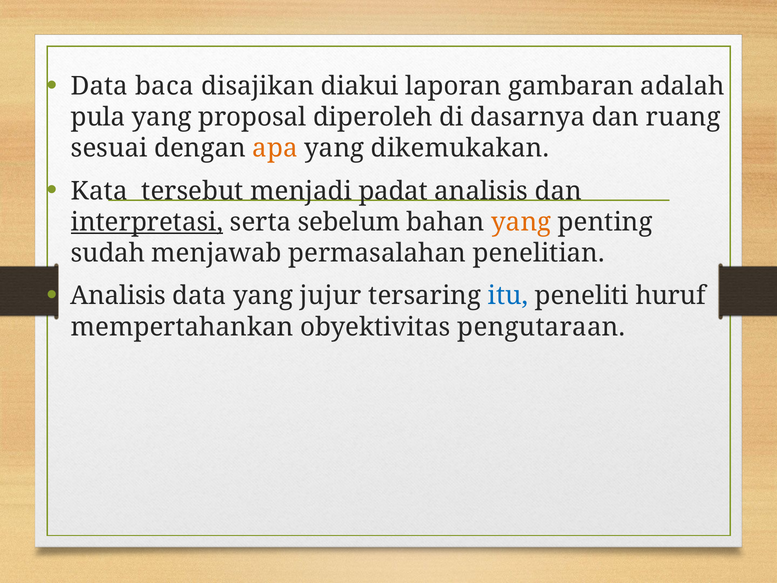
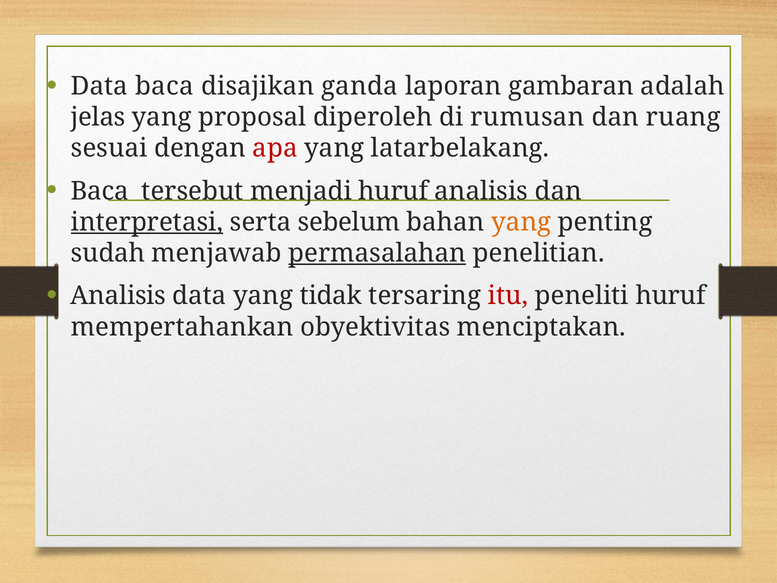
diakui: diakui -> ganda
pula: pula -> jelas
dasarnya: dasarnya -> rumusan
apa colour: orange -> red
dikemukakan: dikemukakan -> latarbelakang
Kata at (99, 191): Kata -> Baca
menjadi padat: padat -> huruf
permasalahan underline: none -> present
jujur: jujur -> tidak
itu colour: blue -> red
pengutaraan: pengutaraan -> menciptakan
